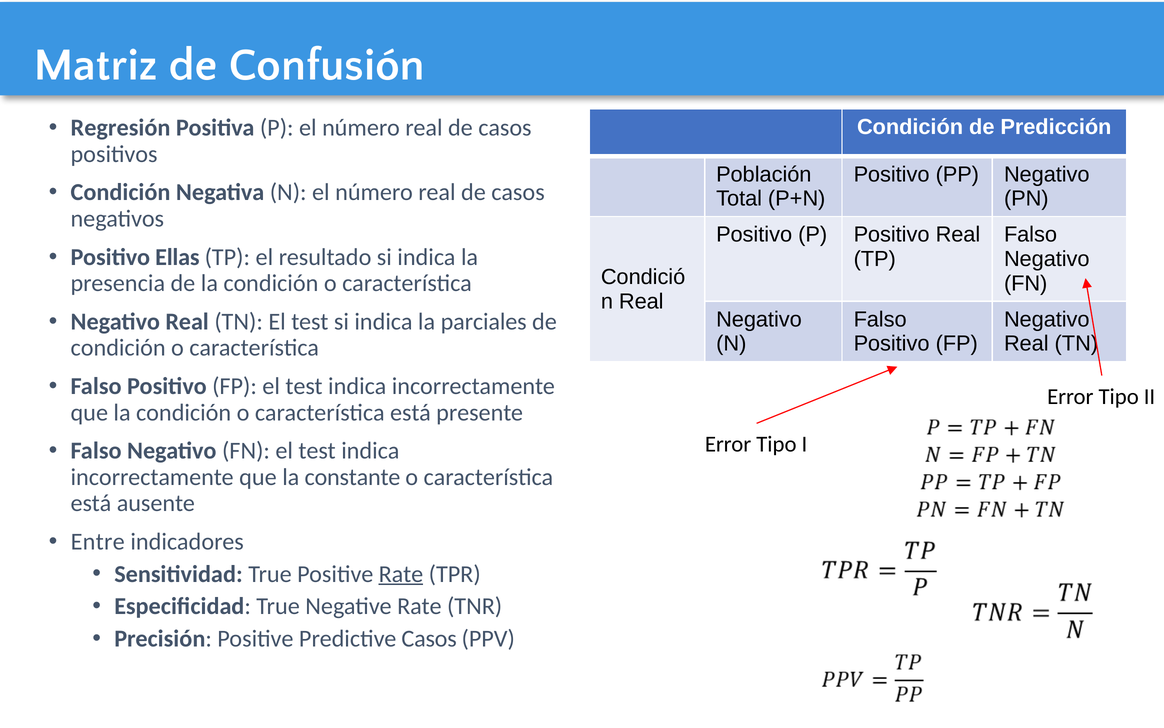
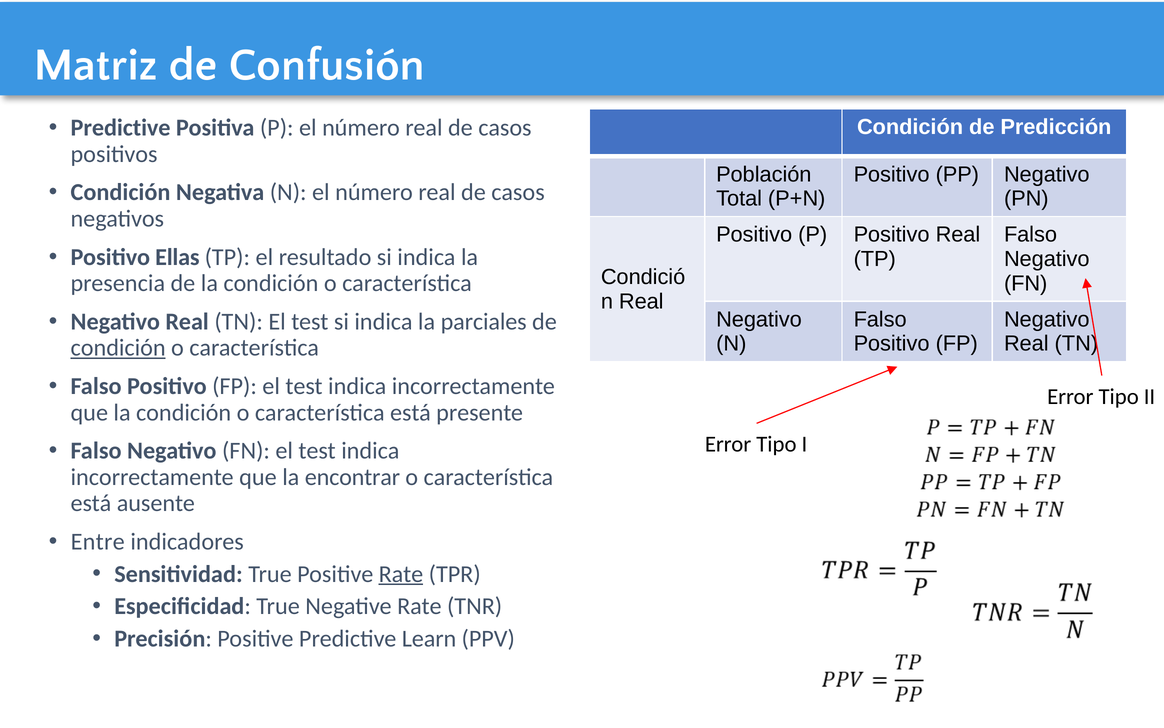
Regresión at (121, 128): Regresión -> Predictive
condición at (118, 348) underline: none -> present
constante: constante -> encontrar
Predictive Casos: Casos -> Learn
